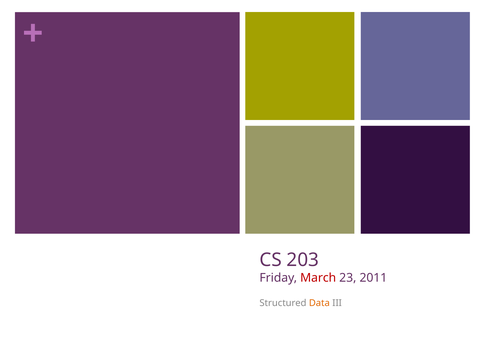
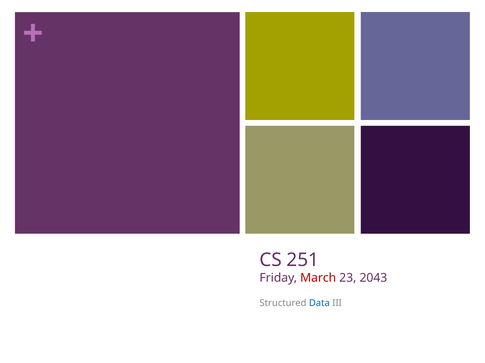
203: 203 -> 251
2011: 2011 -> 2043
Data colour: orange -> blue
